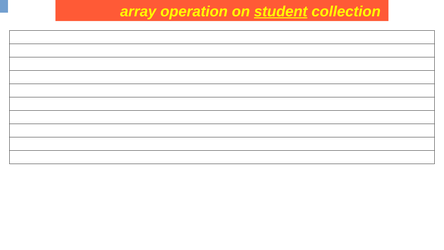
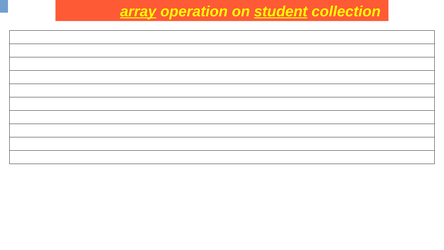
array underline: none -> present
